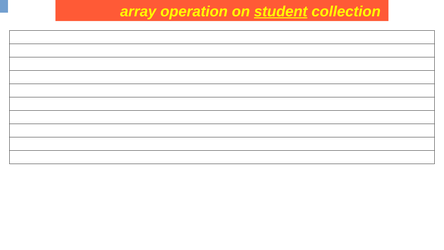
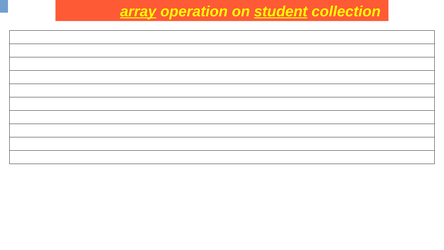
array underline: none -> present
